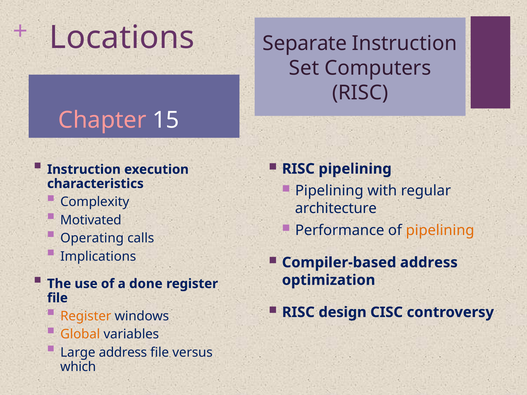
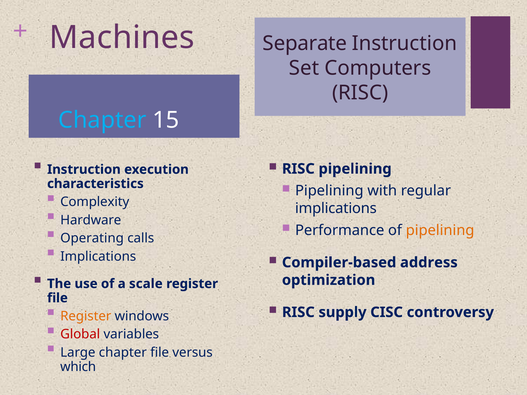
Locations: Locations -> Machines
Chapter at (102, 120) colour: pink -> light blue
architecture at (336, 208): architecture -> implications
Motivated: Motivated -> Hardware
done: done -> scale
design: design -> supply
Global colour: orange -> red
Large address: address -> chapter
